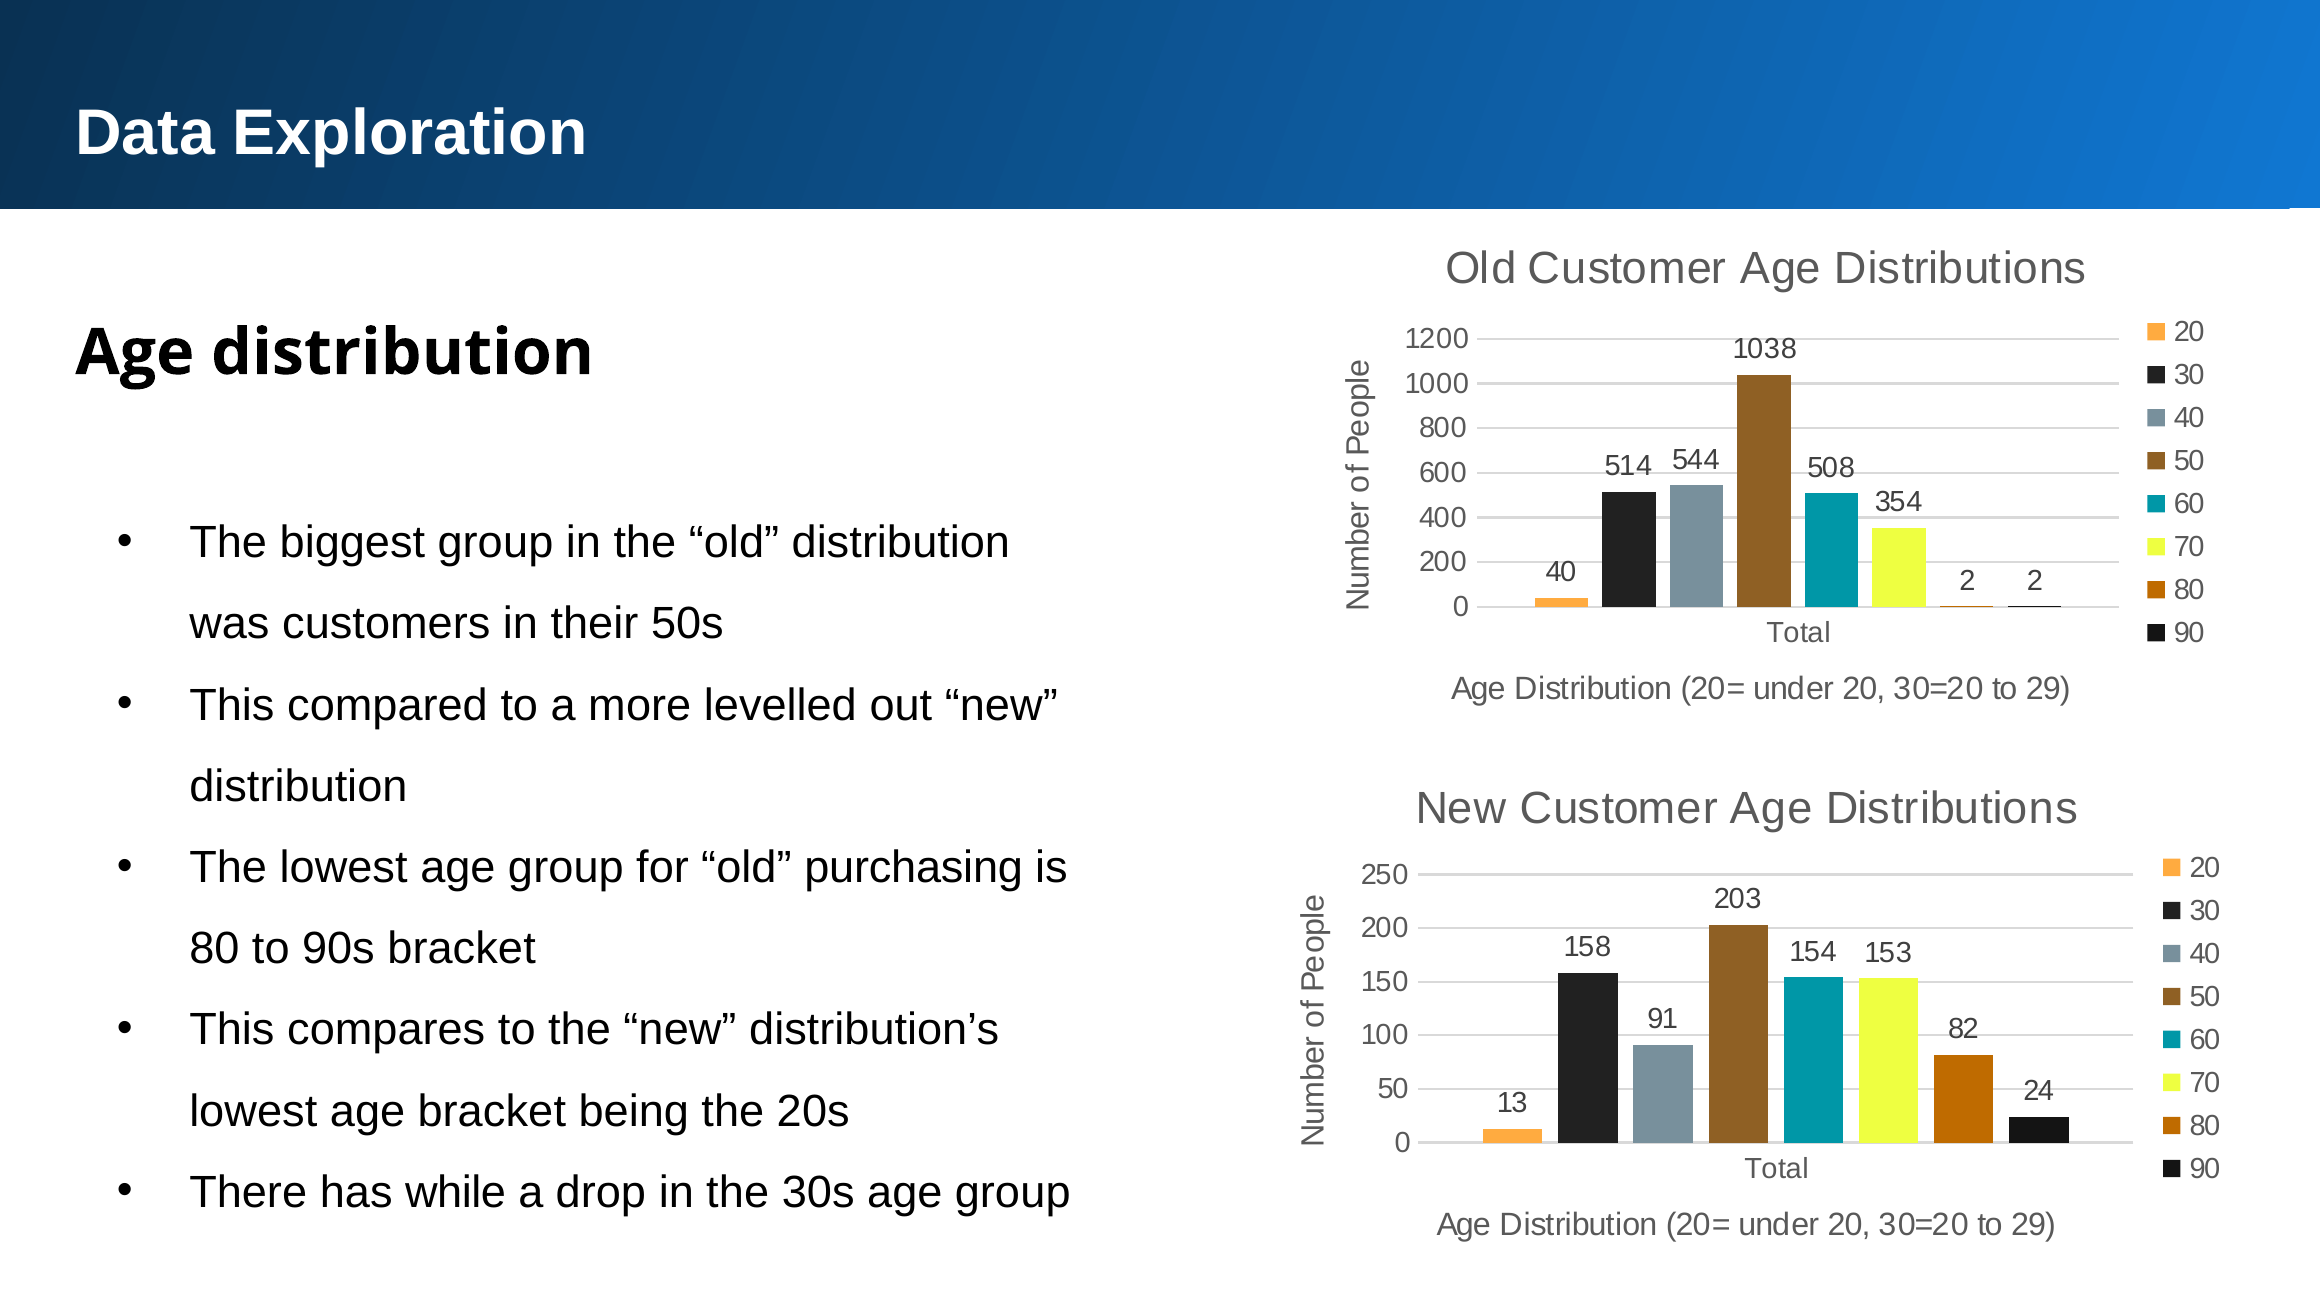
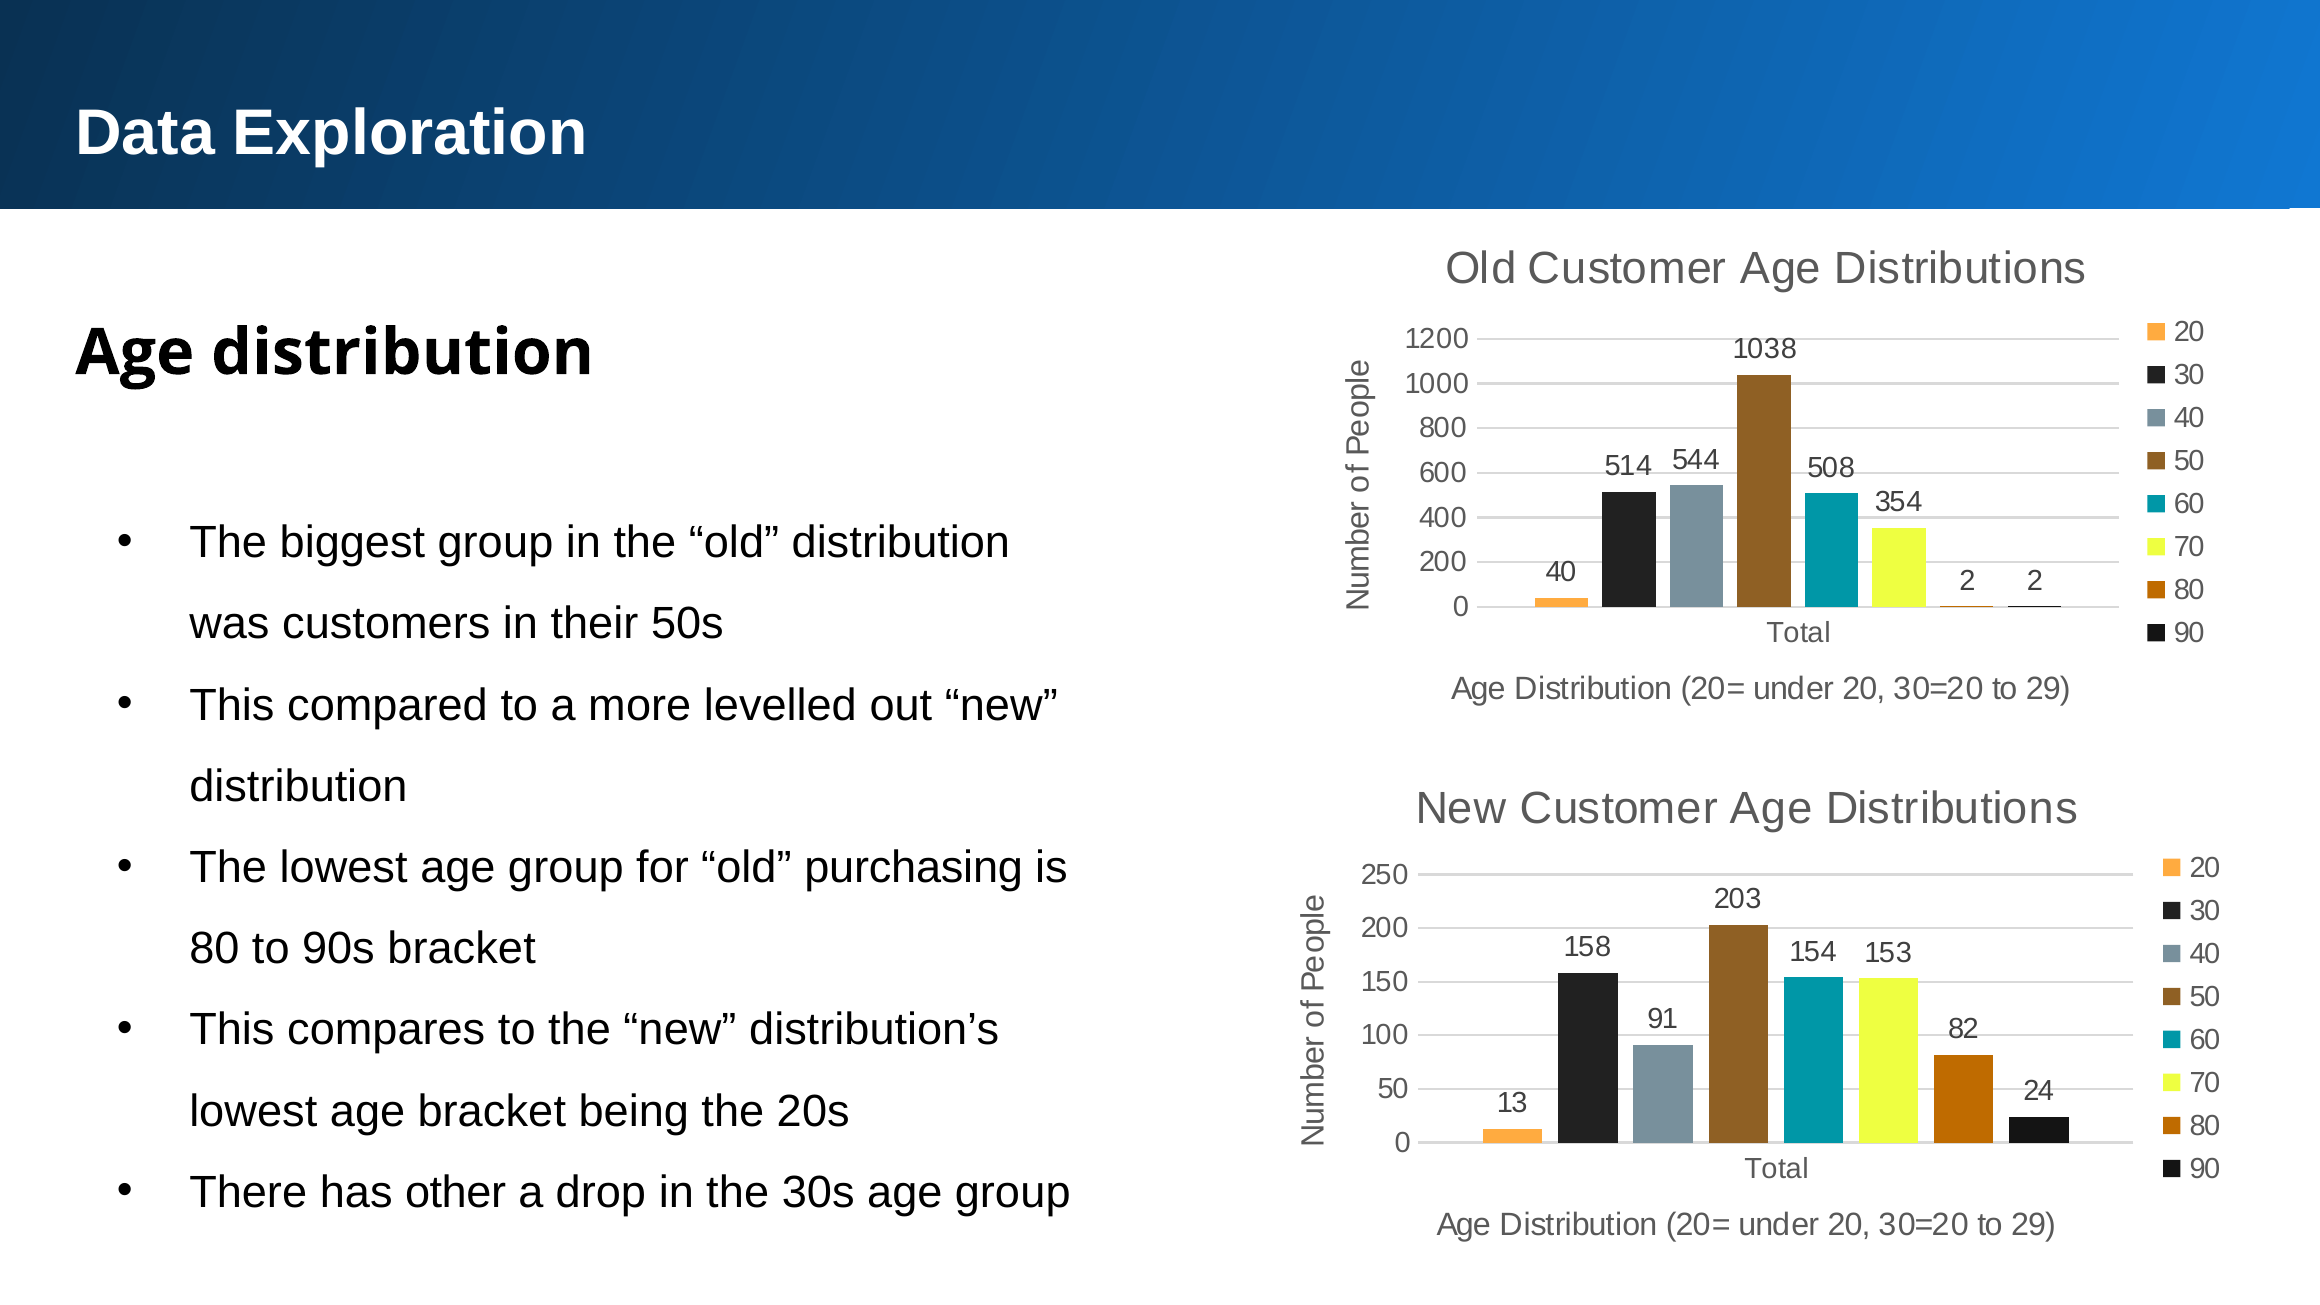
while: while -> other
